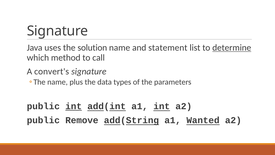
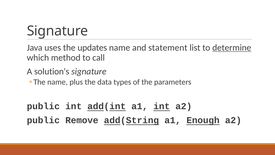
solution: solution -> updates
convert's: convert's -> solution's
int at (74, 106) underline: present -> none
Wanted: Wanted -> Enough
